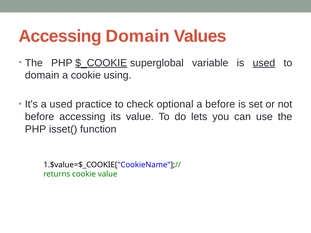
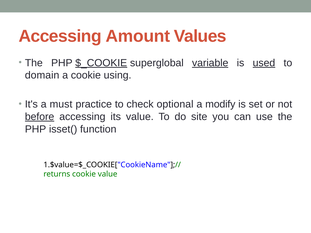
Accessing Domain: Domain -> Amount
variable underline: none -> present
a used: used -> must
a before: before -> modify
before at (40, 117) underline: none -> present
lets: lets -> site
